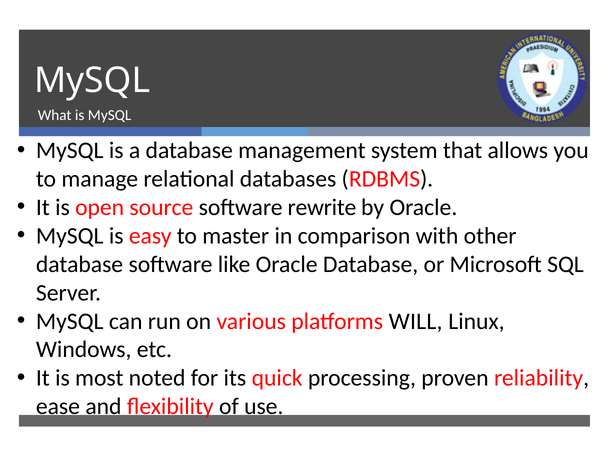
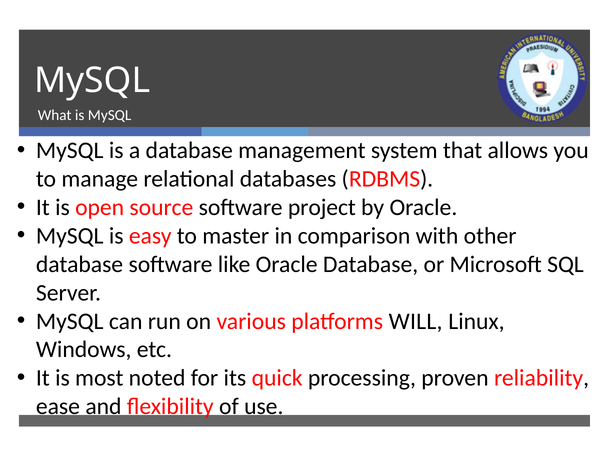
rewrite: rewrite -> project
